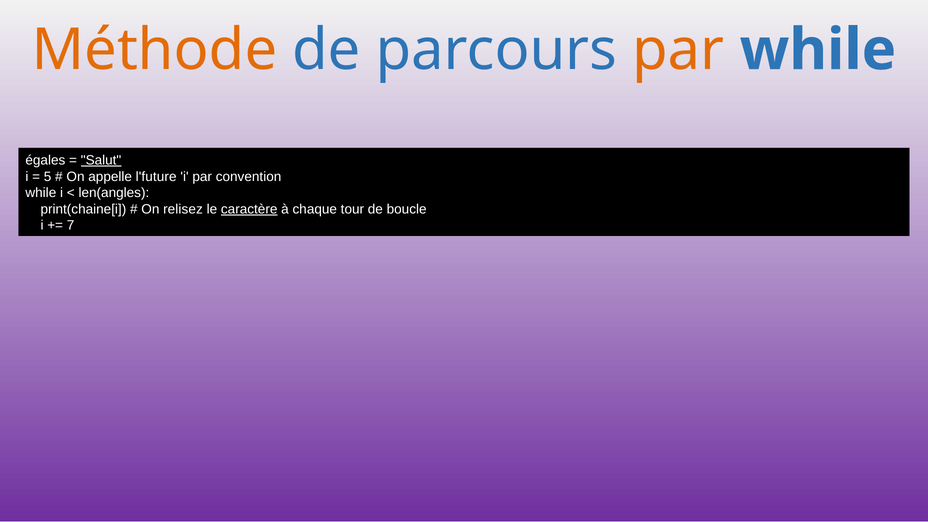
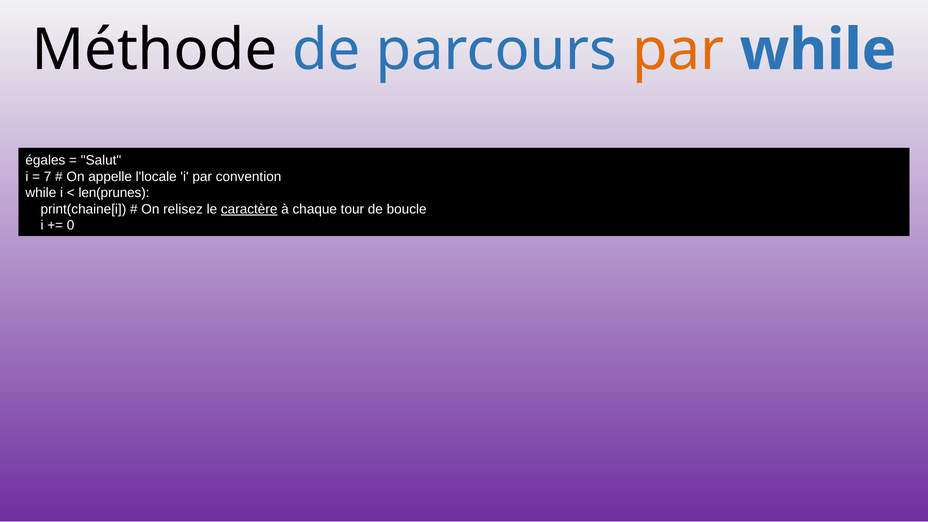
Méthode colour: orange -> black
Salut underline: present -> none
5: 5 -> 7
l'future: l'future -> l'locale
len(angles: len(angles -> len(prunes
7: 7 -> 0
